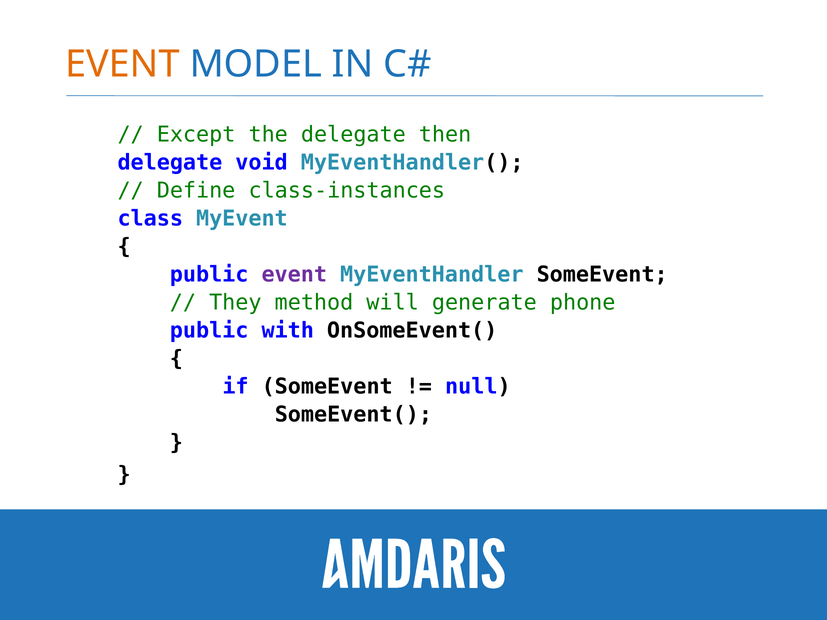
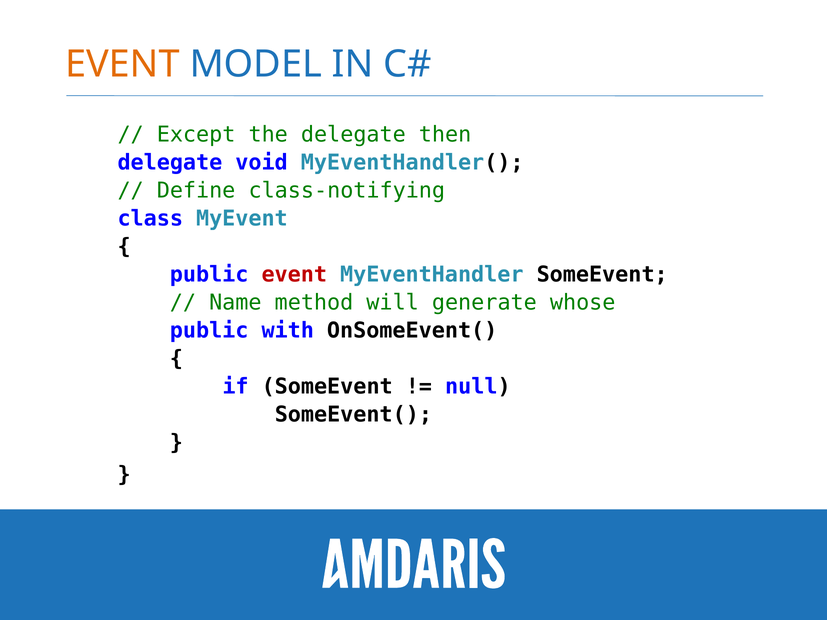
class-instances: class-instances -> class-notifying
event at (294, 275) colour: purple -> red
They: They -> Name
phone: phone -> whose
